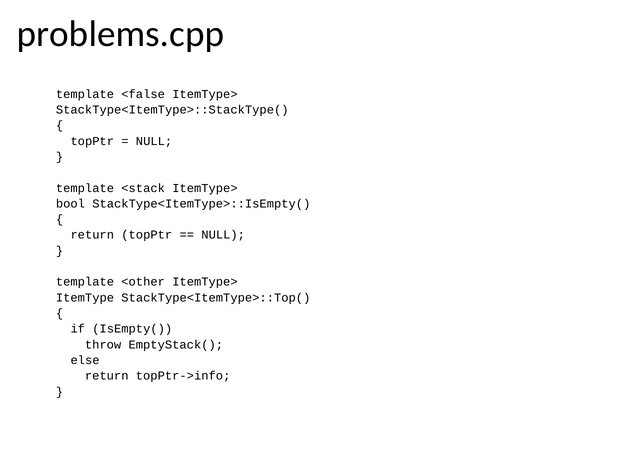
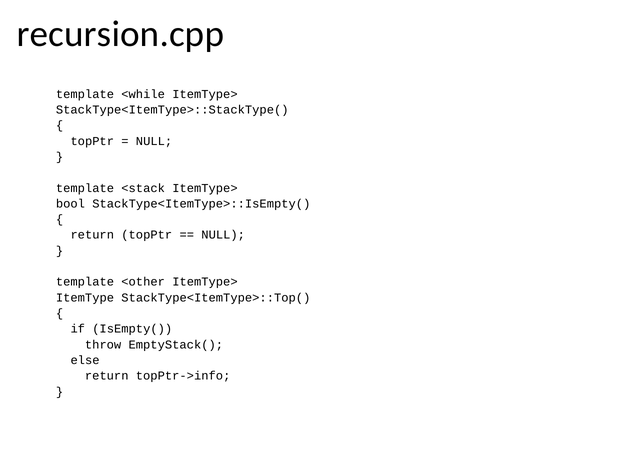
problems.cpp: problems.cpp -> recursion.cpp
<false: <false -> <while
